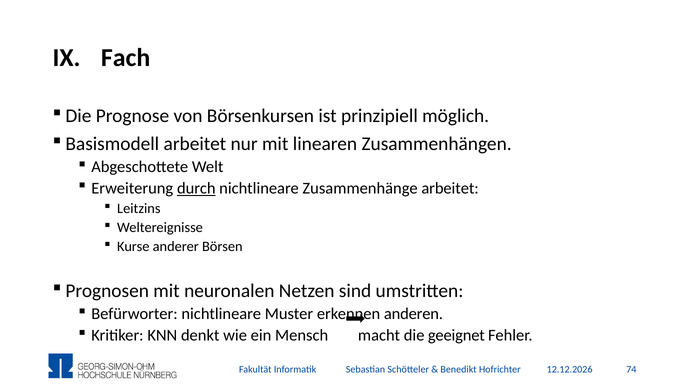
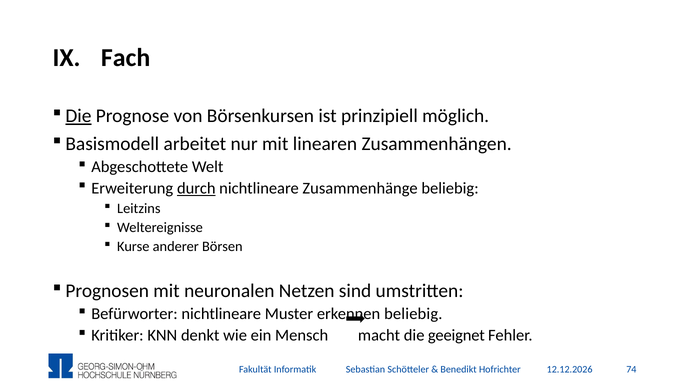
Die at (78, 116) underline: none -> present
Zusammenhänge arbeitet: arbeitet -> beliebig
anderen at (413, 315): anderen -> beliebig
